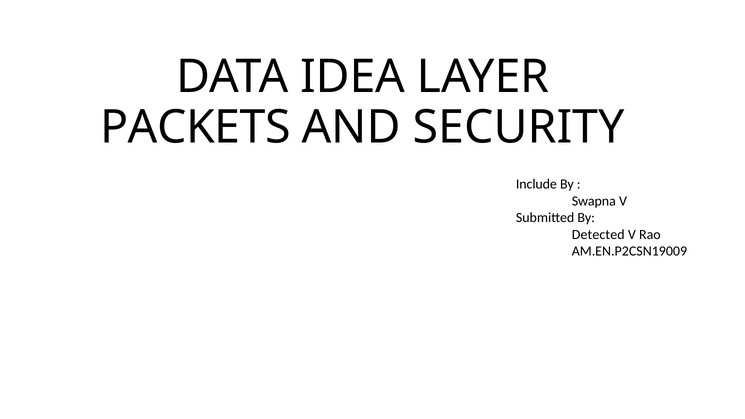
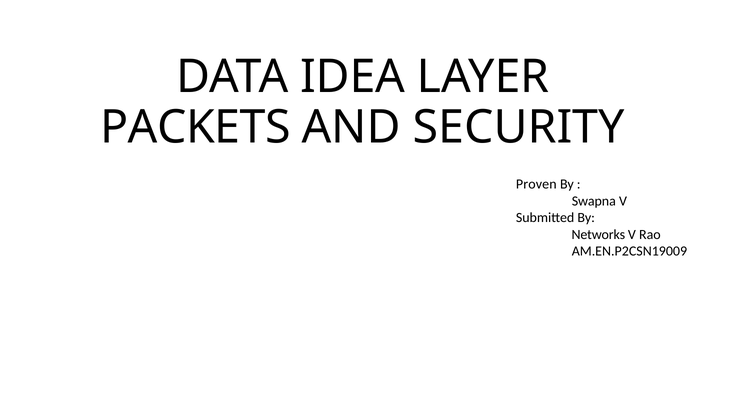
Include: Include -> Proven
Detected: Detected -> Networks
